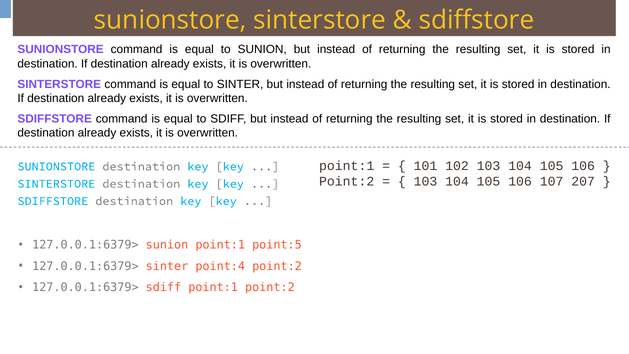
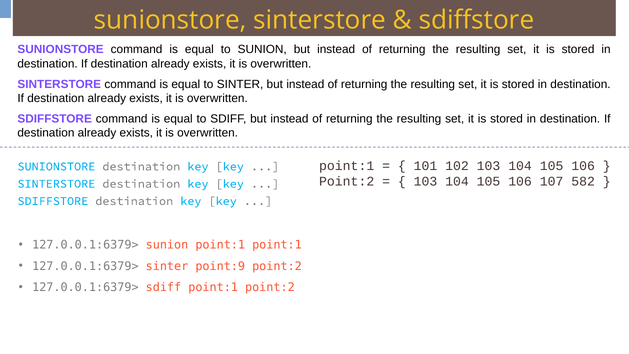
207: 207 -> 582
point:1 point:5: point:5 -> point:1
point:4: point:4 -> point:9
